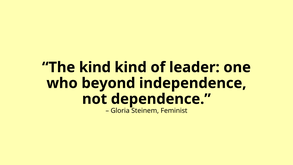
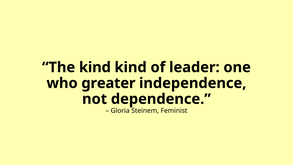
beyond: beyond -> greater
